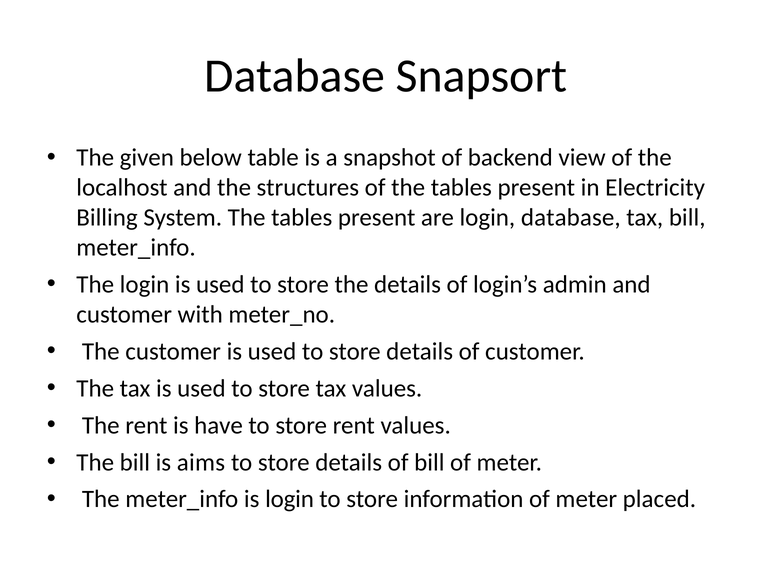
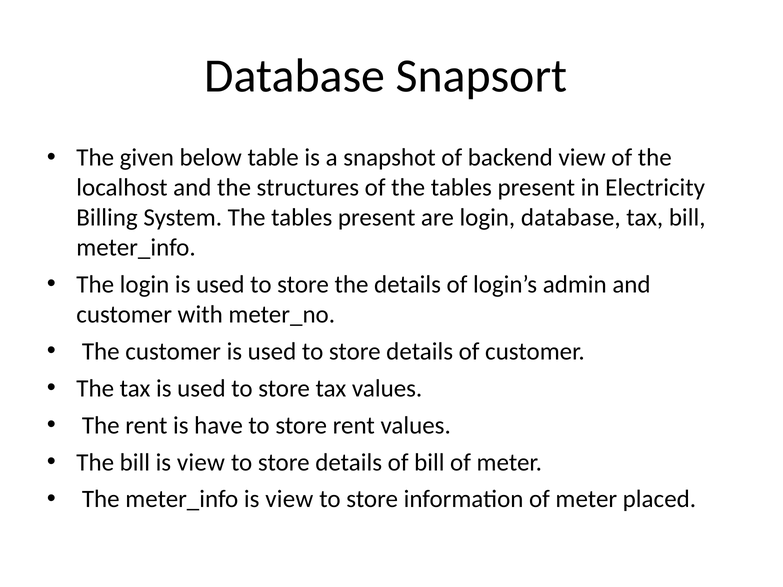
bill is aims: aims -> view
meter_info is login: login -> view
